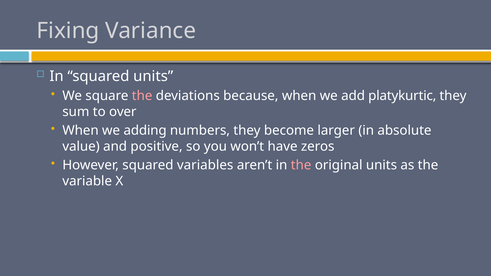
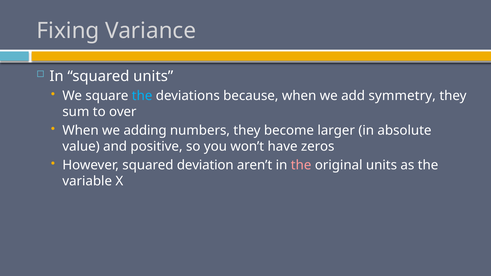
the at (142, 96) colour: pink -> light blue
platykurtic: platykurtic -> symmetry
variables: variables -> deviation
